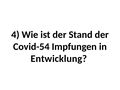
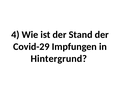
Covid-54: Covid-54 -> Covid-29
Entwicklung: Entwicklung -> Hintergrund
